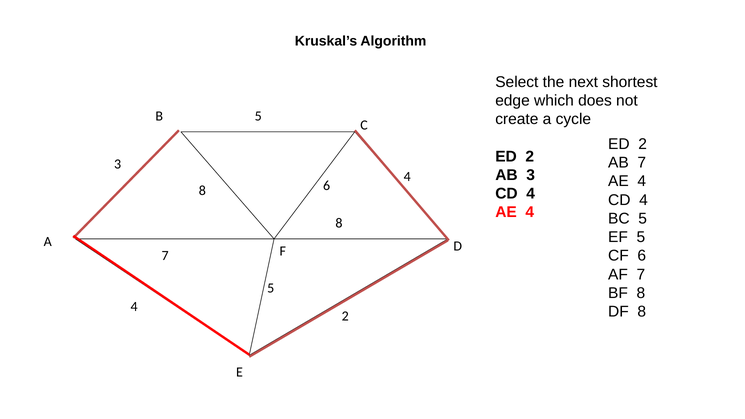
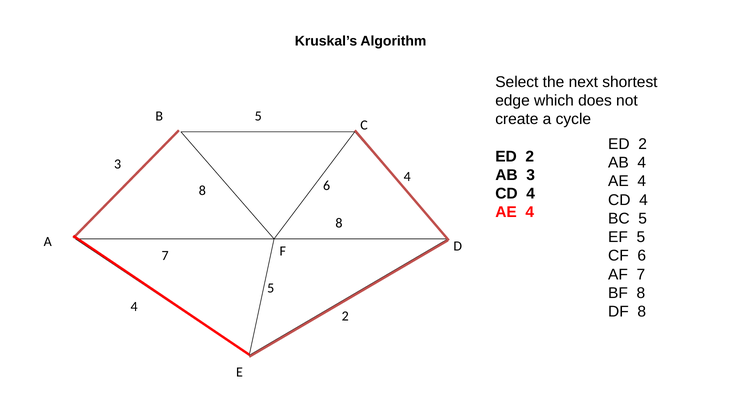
AB 7: 7 -> 4
